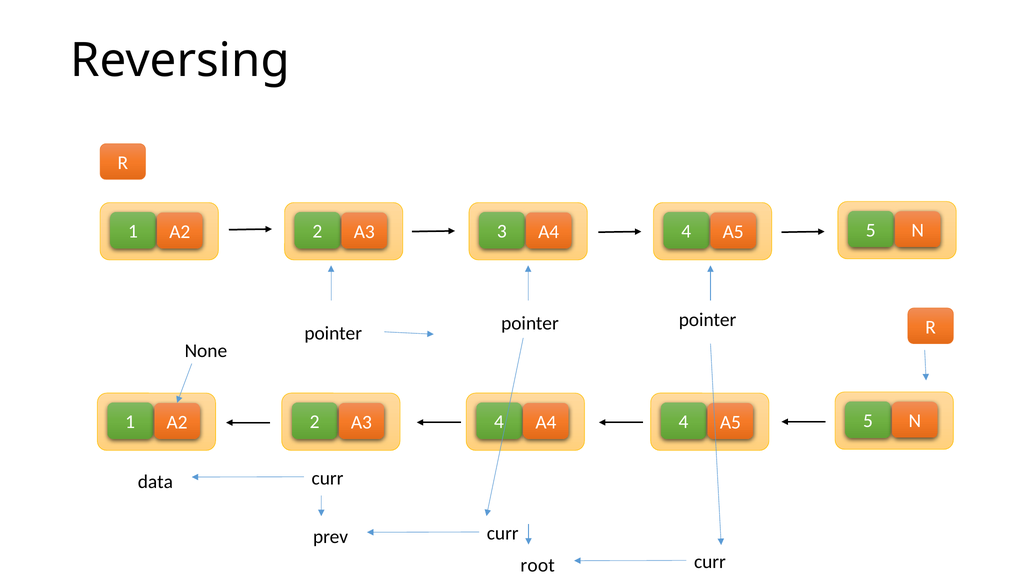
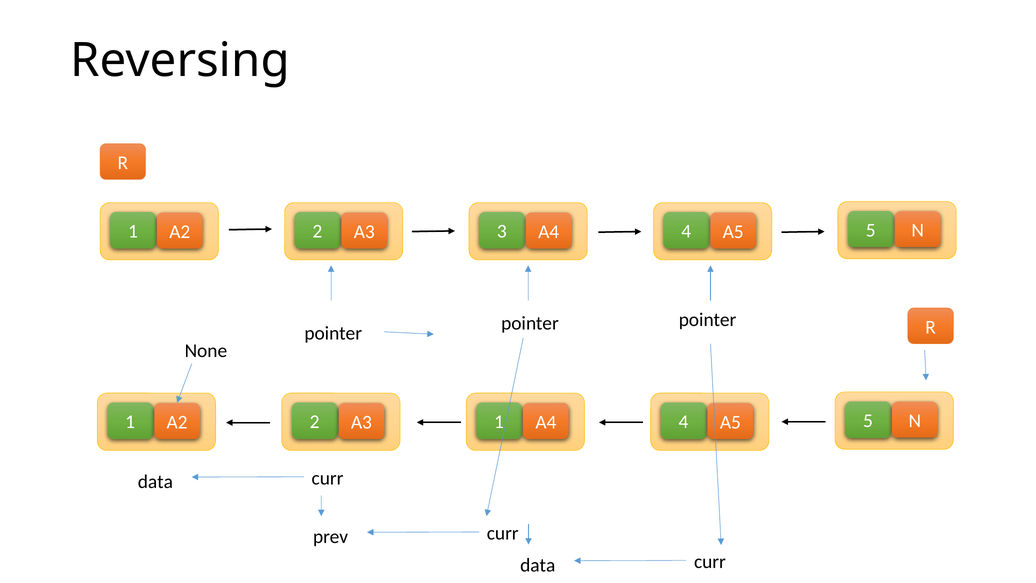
A3 4: 4 -> 1
root at (538, 565): root -> data
